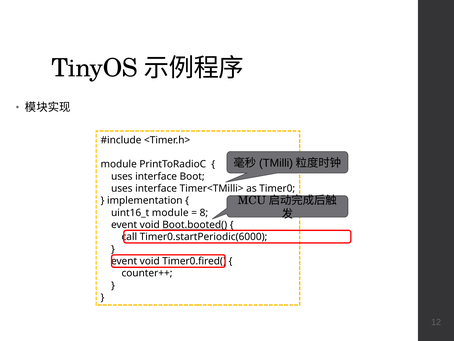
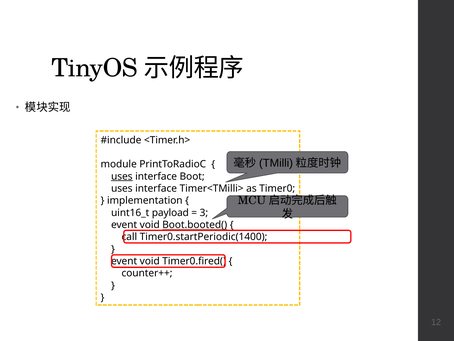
uses at (122, 176) underline: none -> present
uint16_t module: module -> payload
8: 8 -> 3
Timer0.startPeriodic(6000: Timer0.startPeriodic(6000 -> Timer0.startPeriodic(1400
